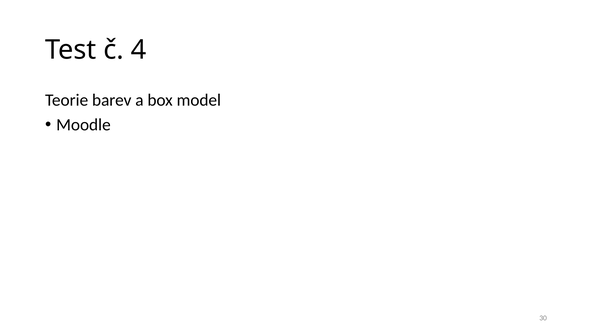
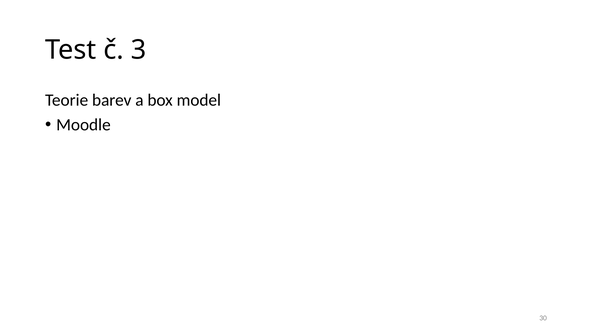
4: 4 -> 3
